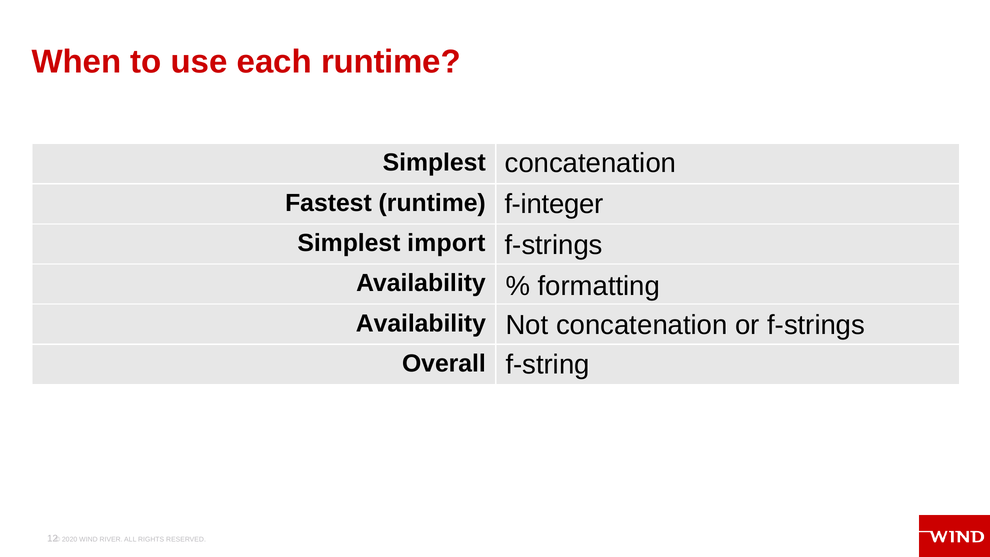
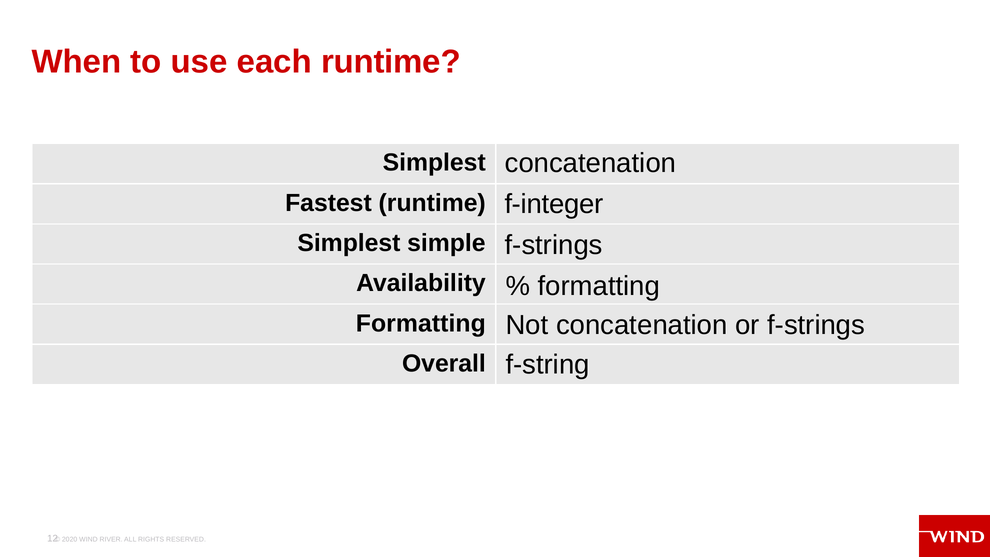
import: import -> simple
Availability at (421, 323): Availability -> Formatting
